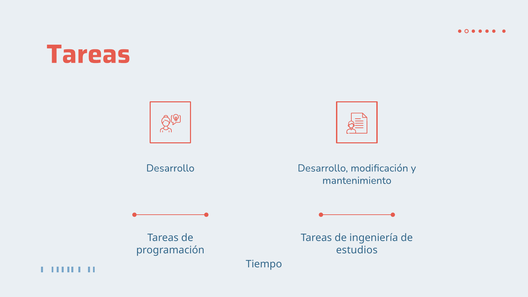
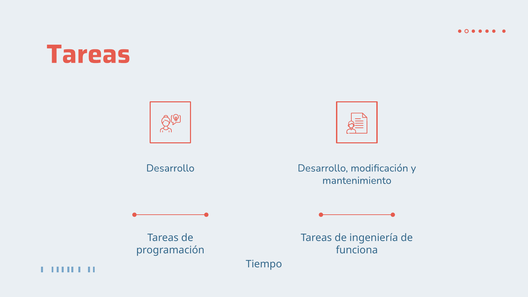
estudios: estudios -> funciona
